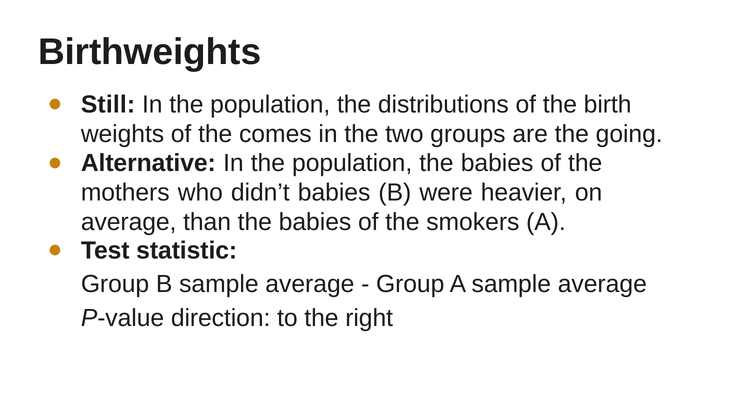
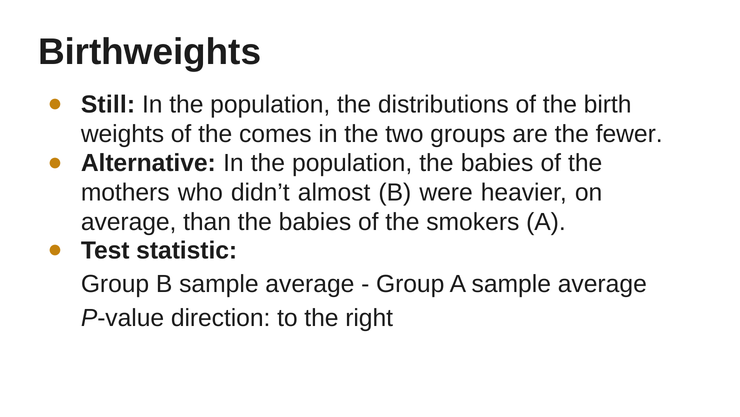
going: going -> fewer
didn’t babies: babies -> almost
